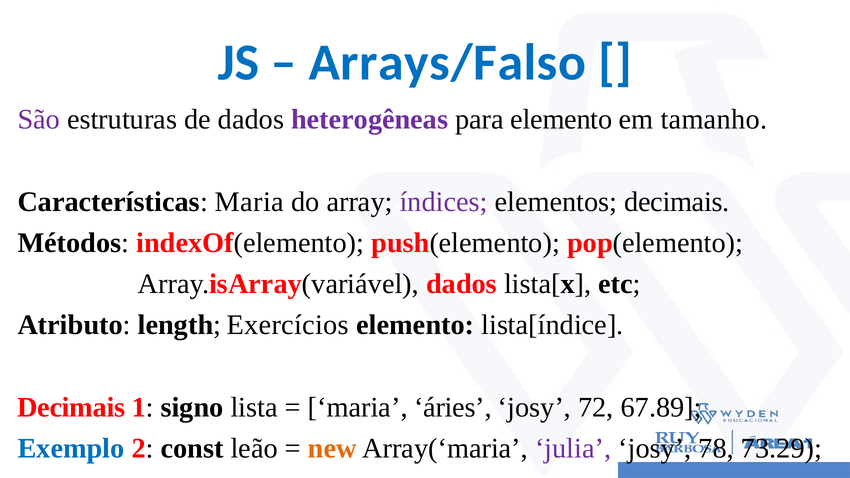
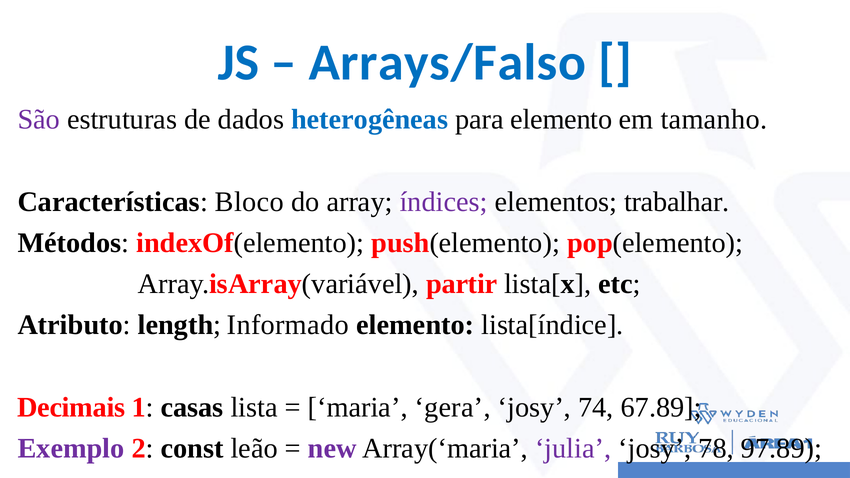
heterogêneas colour: purple -> blue
Características Maria: Maria -> Bloco
elementos decimais: decimais -> trabalhar
Array.isArray(variável dados: dados -> partir
Exercícios: Exercícios -> Informado
signo: signo -> casas
áries: áries -> gera
72: 72 -> 74
Exemplo colour: blue -> purple
new colour: orange -> purple
73.29: 73.29 -> 97.89
